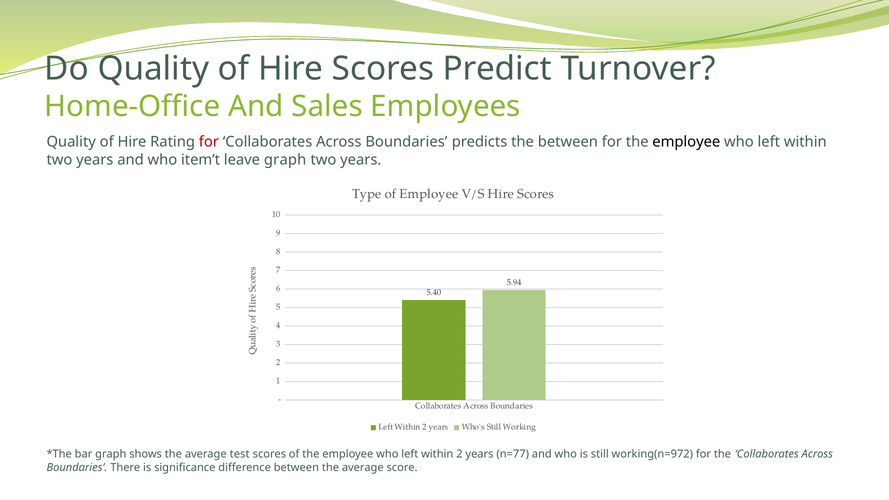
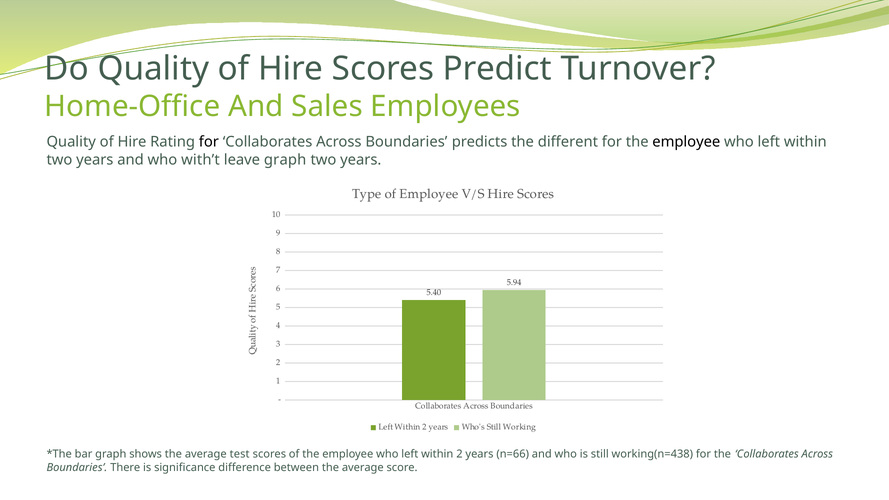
for at (209, 142) colour: red -> black
the between: between -> different
item’t: item’t -> with’t
n=77: n=77 -> n=66
working(n=972: working(n=972 -> working(n=438
